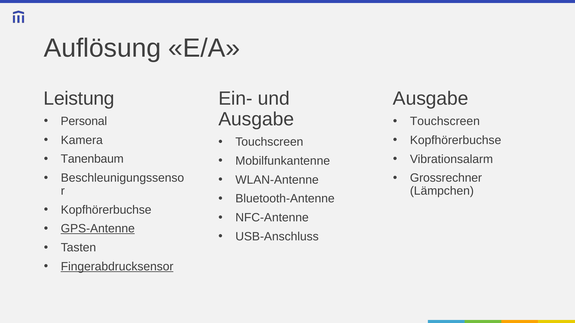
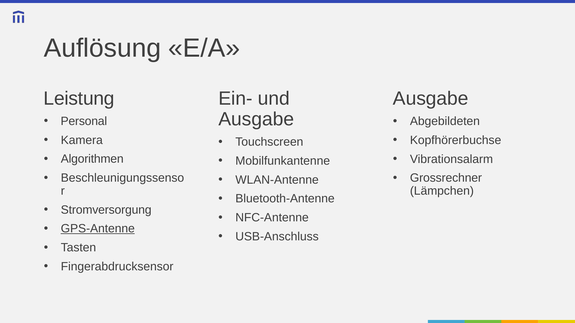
Touchscreen at (445, 121): Touchscreen -> Abgebildeten
Tanenbaum: Tanenbaum -> Algorithmen
Kopfhörerbuchse at (106, 210): Kopfhörerbuchse -> Stromversorgung
Fingerabdrucksensor underline: present -> none
